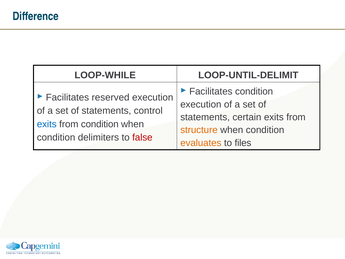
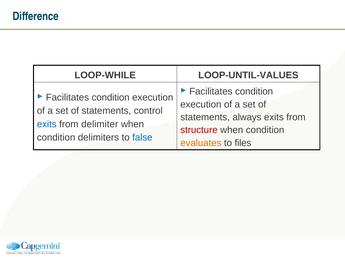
LOOP-UNTIL-DELIMIT: LOOP-UNTIL-DELIMIT -> LOOP-UNTIL-VALUES
reserved at (111, 97): reserved -> condition
certain: certain -> always
from condition: condition -> delimiter
structure colour: orange -> red
false colour: red -> blue
